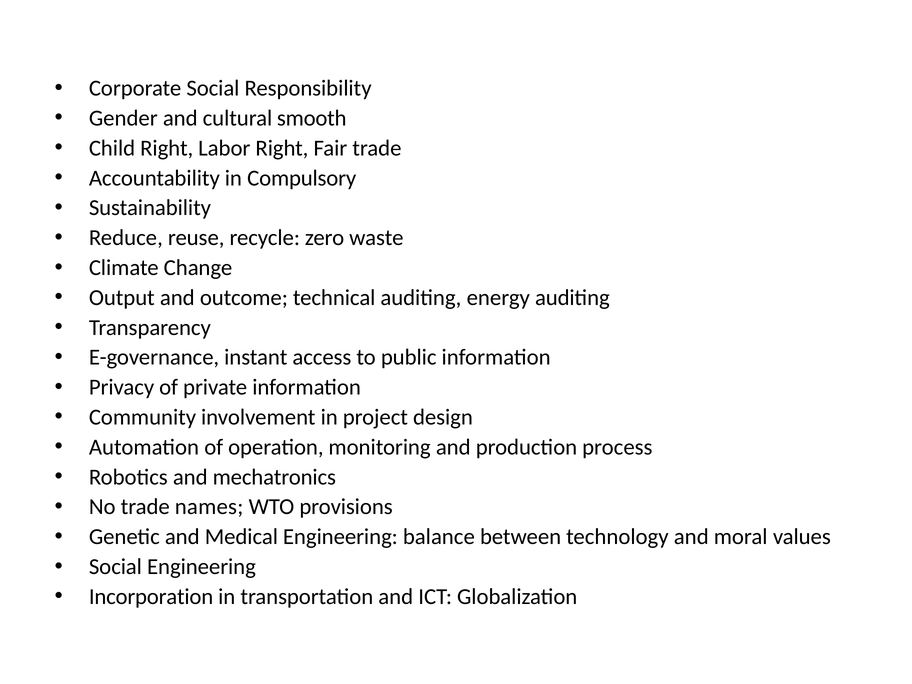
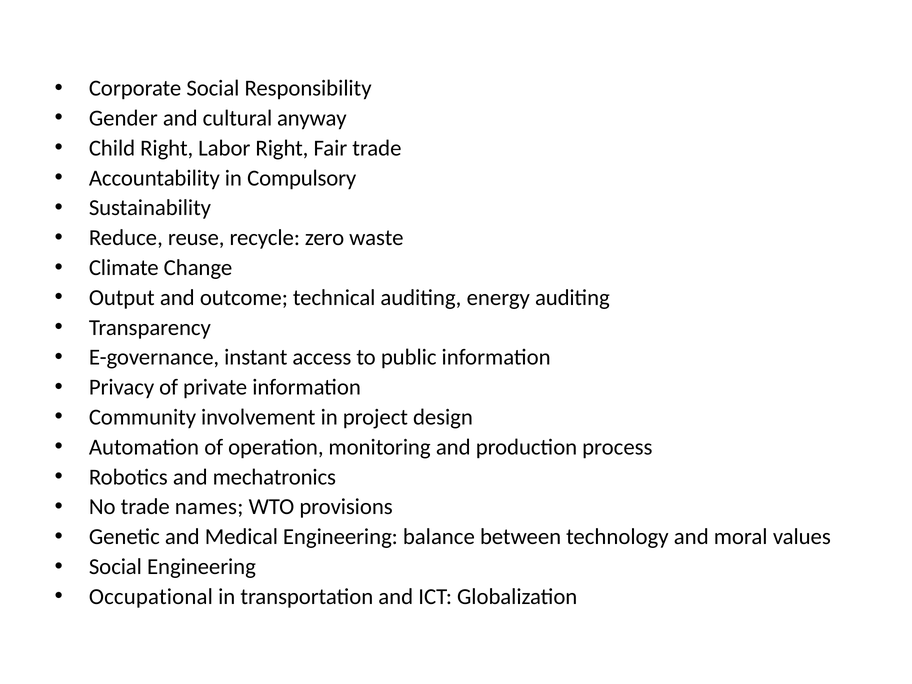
smooth: smooth -> anyway
Incorporation: Incorporation -> Occupational
